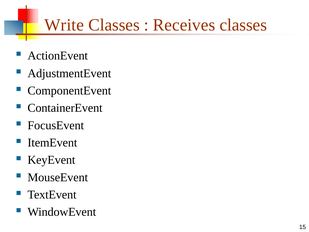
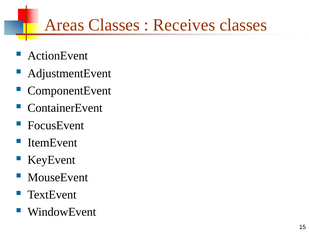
Write: Write -> Areas
